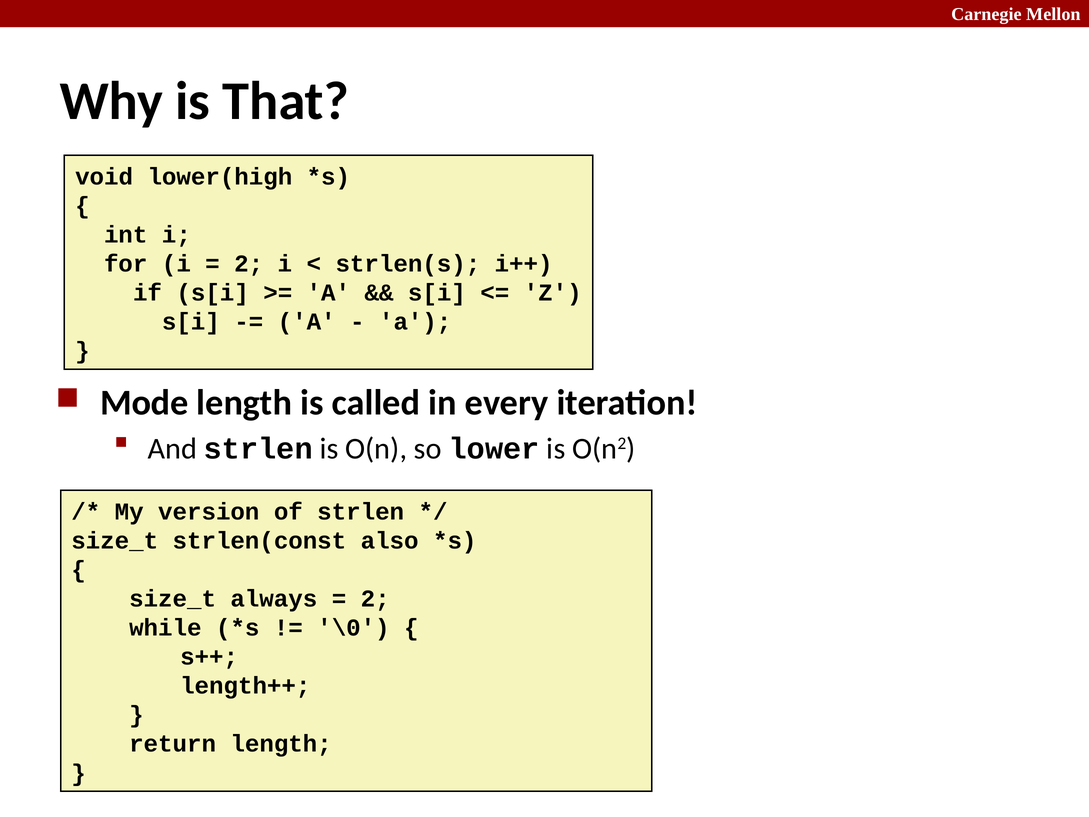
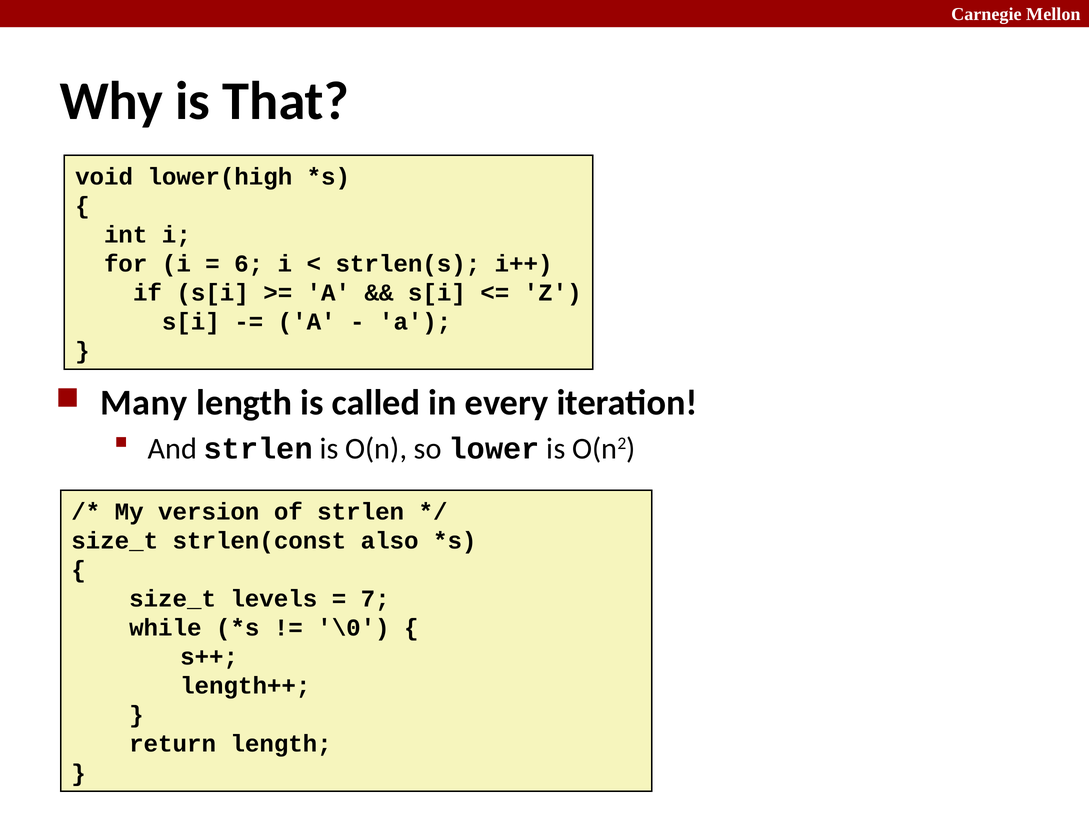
2 at (249, 264): 2 -> 6
Mode: Mode -> Many
always: always -> levels
2 at (375, 599): 2 -> 7
